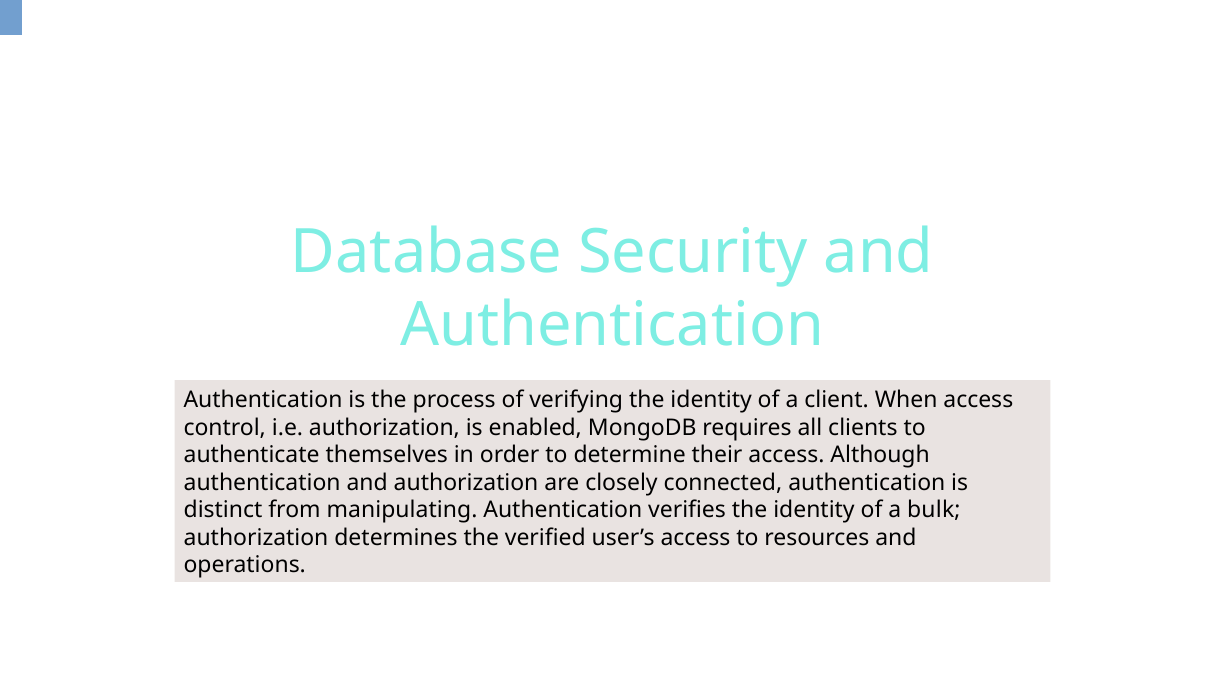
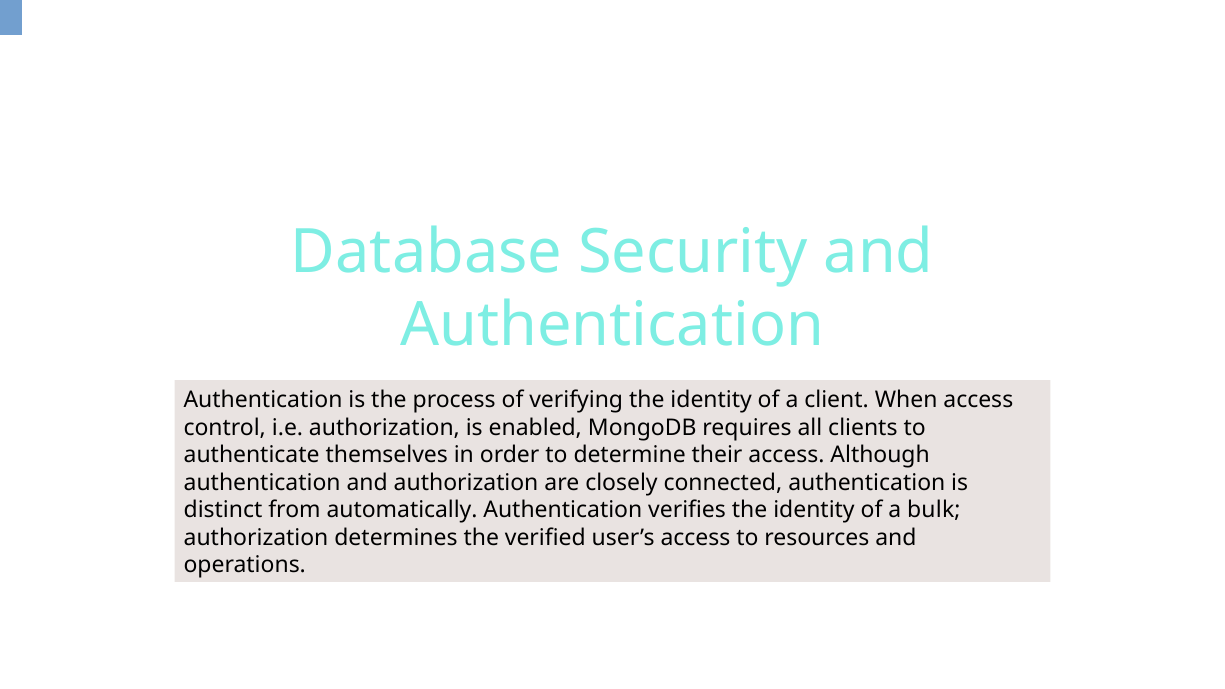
manipulating: manipulating -> automatically
